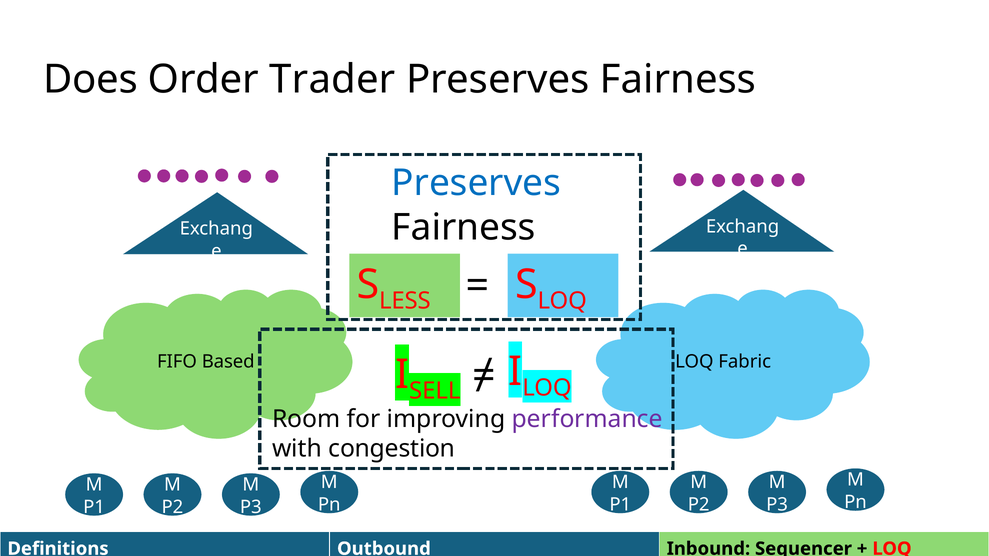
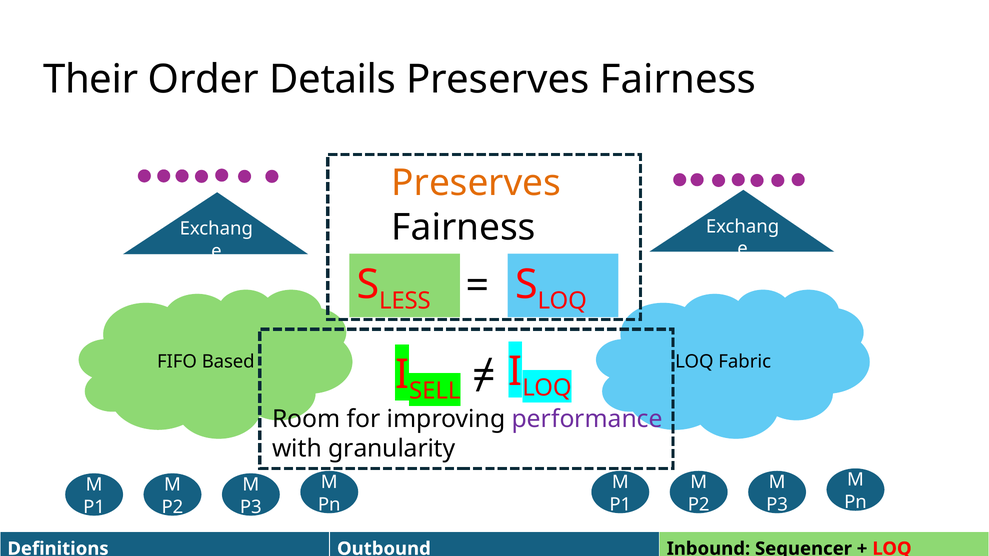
Does: Does -> Their
Trader: Trader -> Details
Preserves at (476, 183) colour: blue -> orange
congestion: congestion -> granularity
